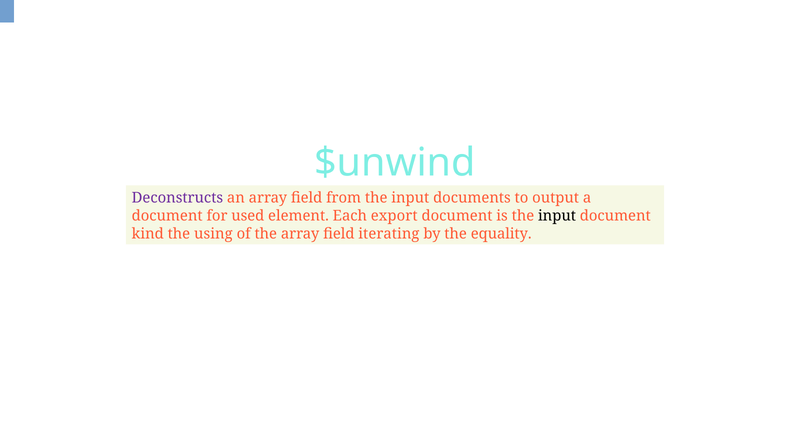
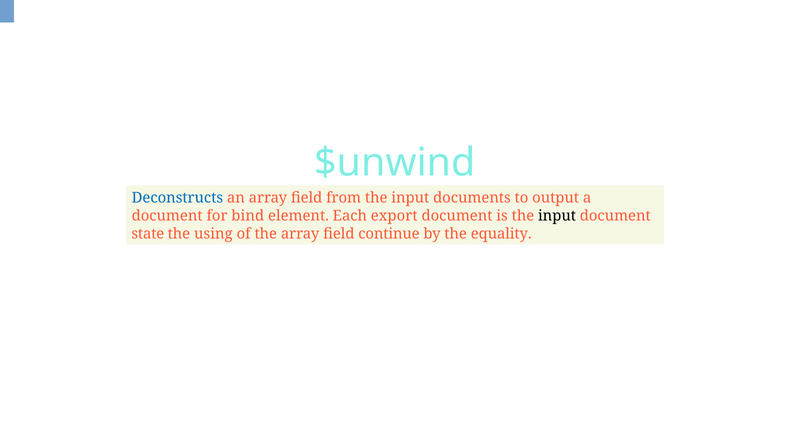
Deconstructs colour: purple -> blue
used: used -> bind
kind: kind -> state
iterating: iterating -> continue
